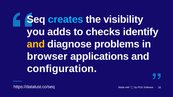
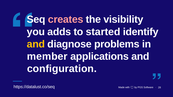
creates colour: light blue -> pink
checks: checks -> started
browser: browser -> member
